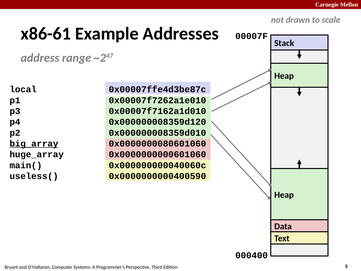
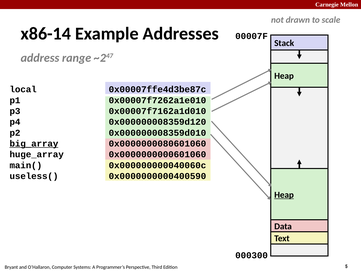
x86-61: x86-61 -> x86-14
Heap at (284, 195) underline: none -> present
000400: 000400 -> 000300
